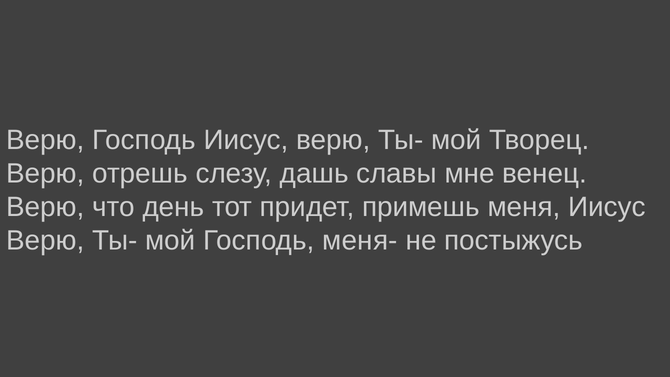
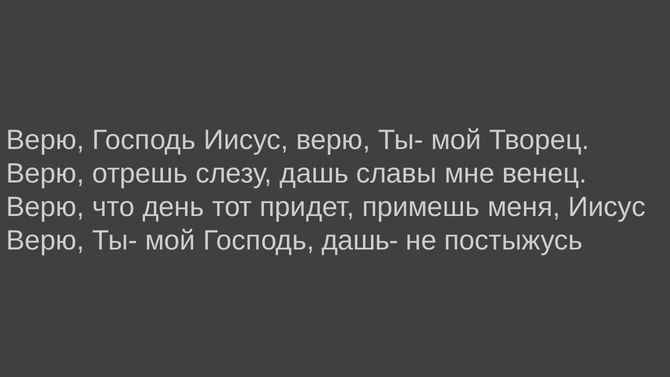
меня-: меня- -> дашь-
